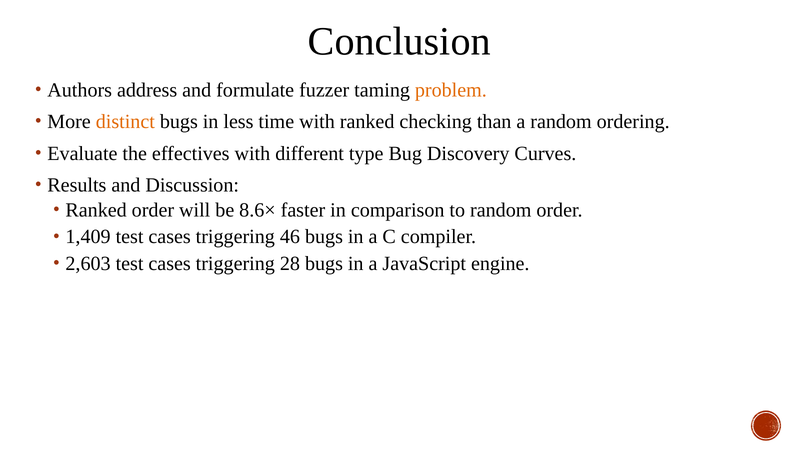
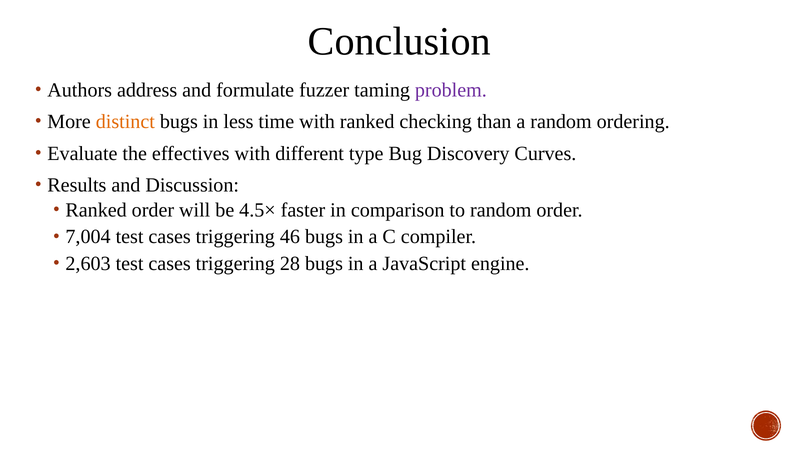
problem colour: orange -> purple
8.6×: 8.6× -> 4.5×
1,409: 1,409 -> 7,004
